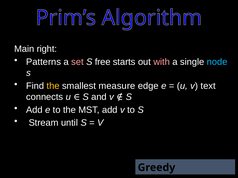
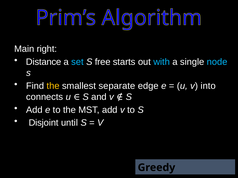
Patterns: Patterns -> Distance
set colour: pink -> light blue
with colour: pink -> light blue
measure: measure -> separate
text: text -> into
Stream: Stream -> Disjoint
